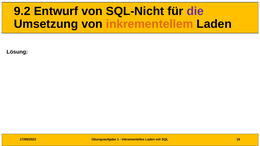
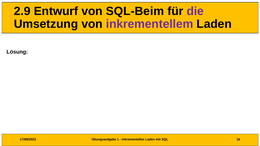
9.2: 9.2 -> 2.9
SQL-Nicht: SQL-Nicht -> SQL-Beim
inkrementellem colour: orange -> purple
